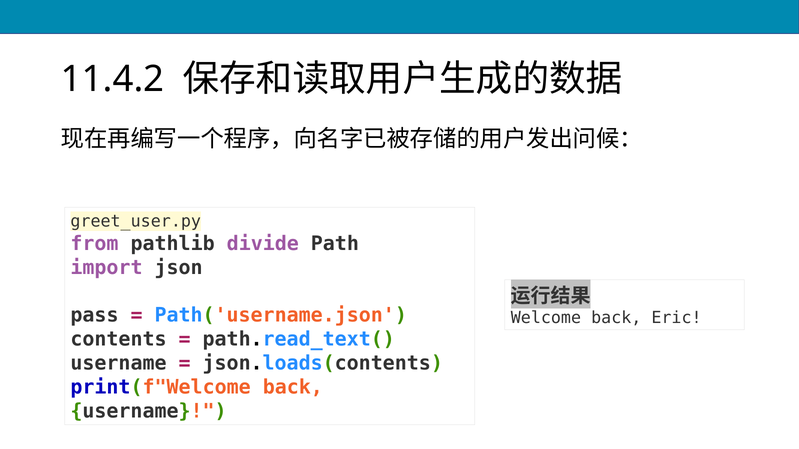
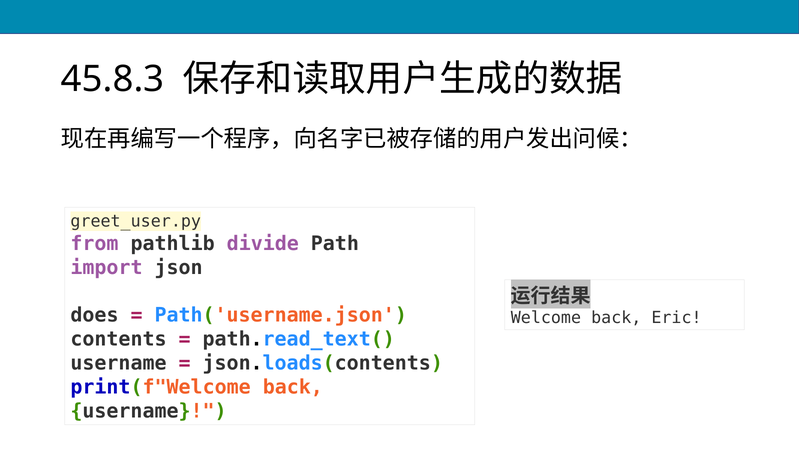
11.4.2: 11.4.2 -> 45.8.3
pass: pass -> does
